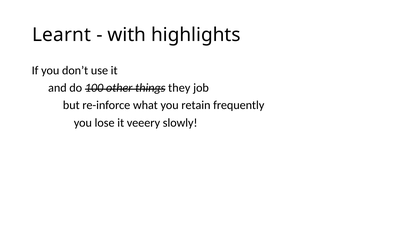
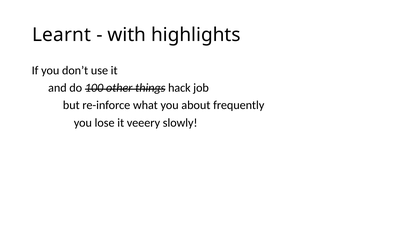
they: they -> hack
retain: retain -> about
